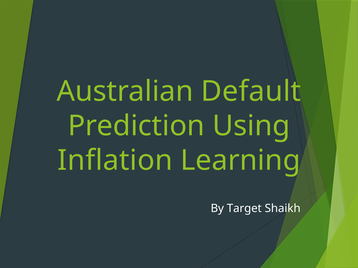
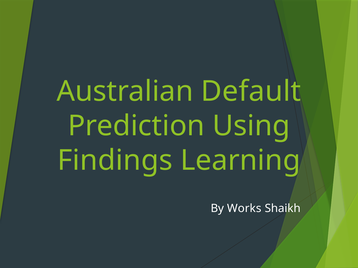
Inflation: Inflation -> Findings
Target: Target -> Works
